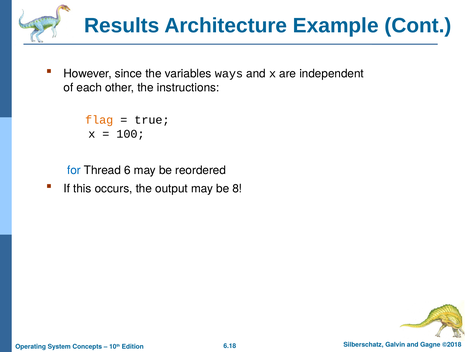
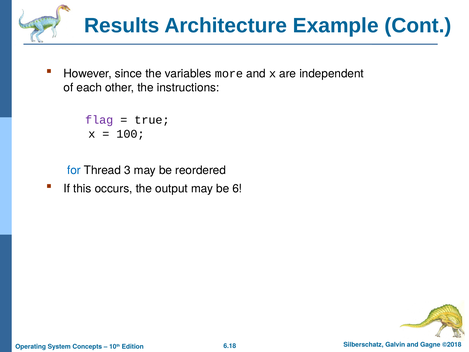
ways: ways -> more
flag colour: orange -> purple
6: 6 -> 3
8: 8 -> 6
